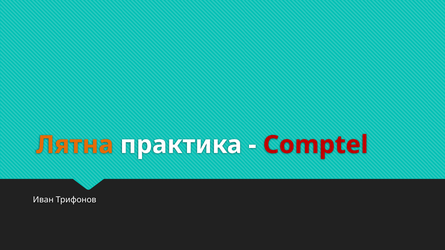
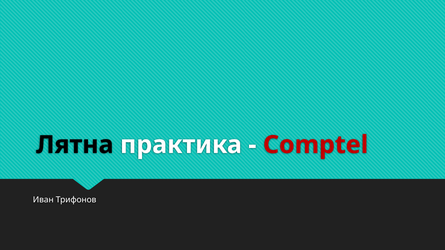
Лятна colour: orange -> black
